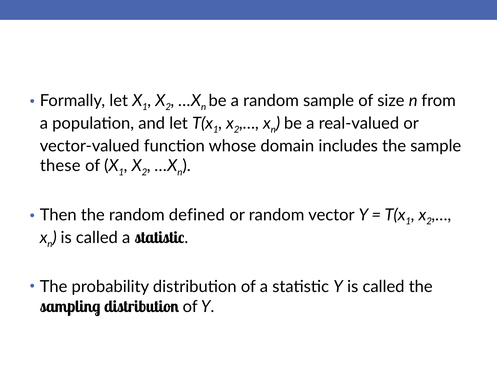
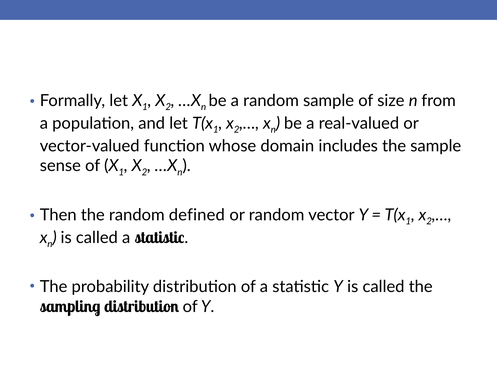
these: these -> sense
